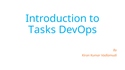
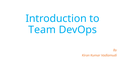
Tasks: Tasks -> Team
